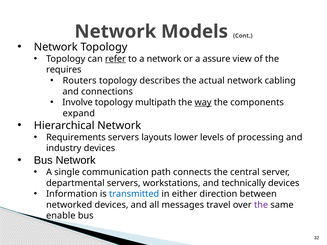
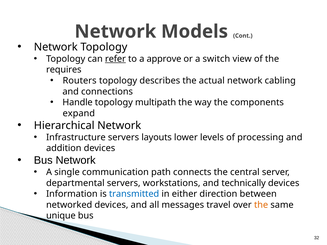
a network: network -> approve
assure: assure -> switch
Involve: Involve -> Handle
way underline: present -> none
Requirements: Requirements -> Infrastructure
industry: industry -> addition
the at (261, 205) colour: purple -> orange
enable: enable -> unique
